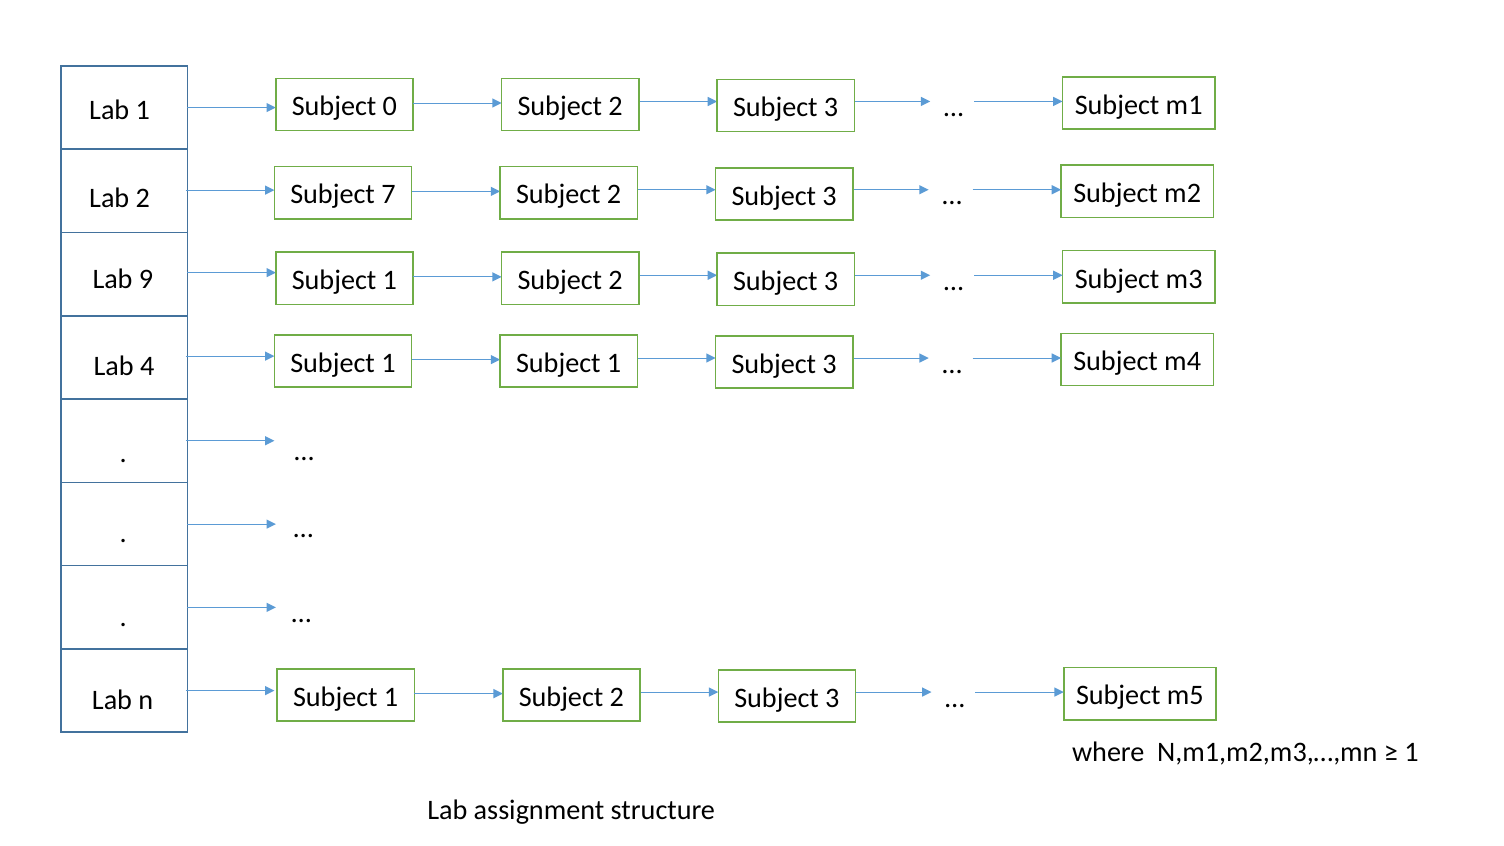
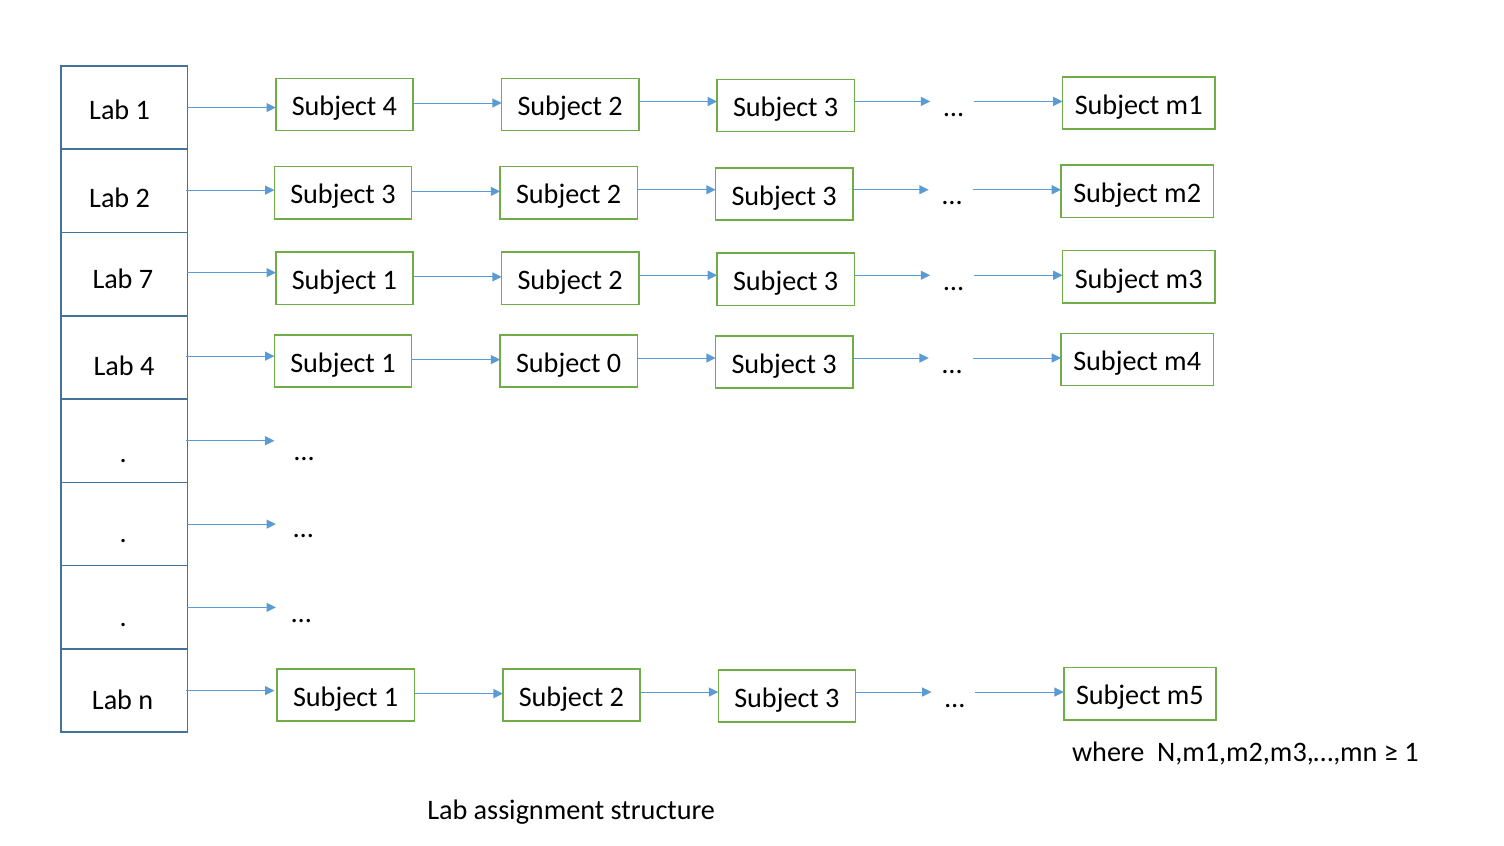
Subject 0: 0 -> 4
7 at (388, 195): 7 -> 3
9: 9 -> 7
1 Subject 1: 1 -> 0
